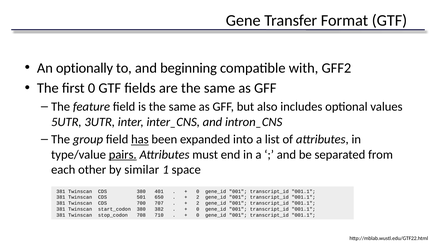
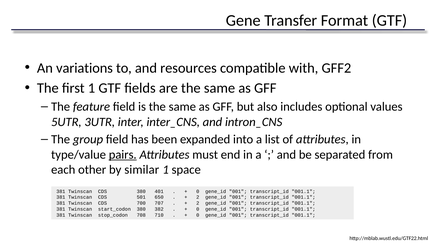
optionally: optionally -> variations
beginning: beginning -> resources
first 0: 0 -> 1
has underline: present -> none
